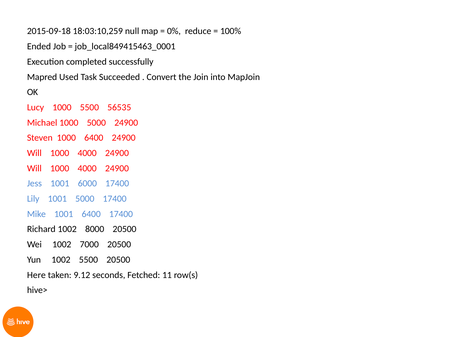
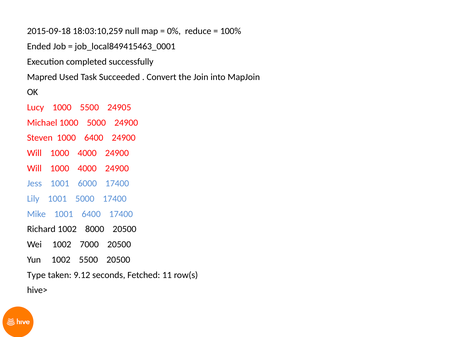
56535: 56535 -> 24905
Here: Here -> Type
